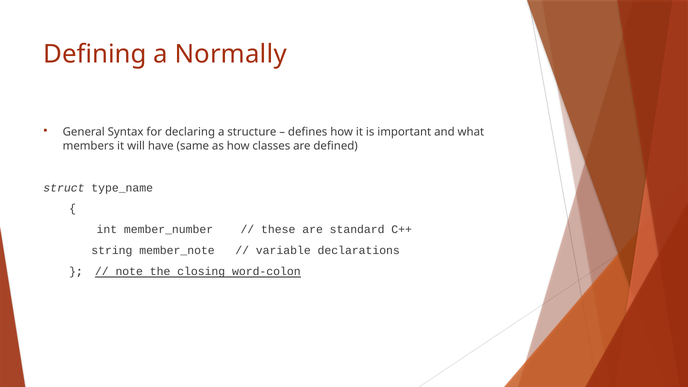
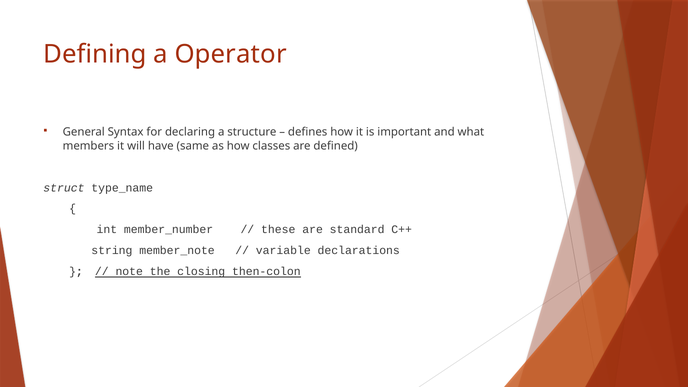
Normally: Normally -> Operator
word-colon: word-colon -> then-colon
